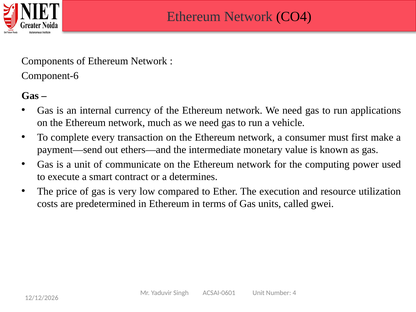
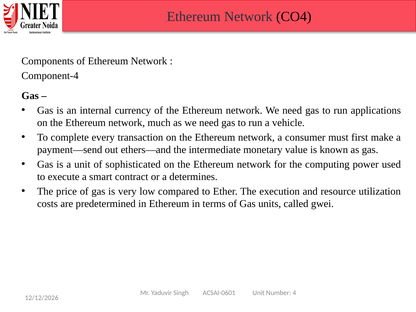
Component-6: Component-6 -> Component-4
communicate: communicate -> sophisticated
